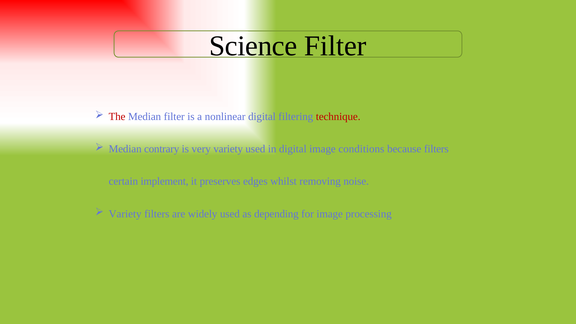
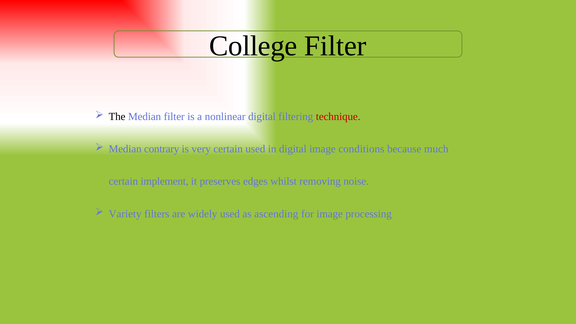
Science: Science -> College
The colour: red -> black
very variety: variety -> certain
because filters: filters -> much
depending: depending -> ascending
